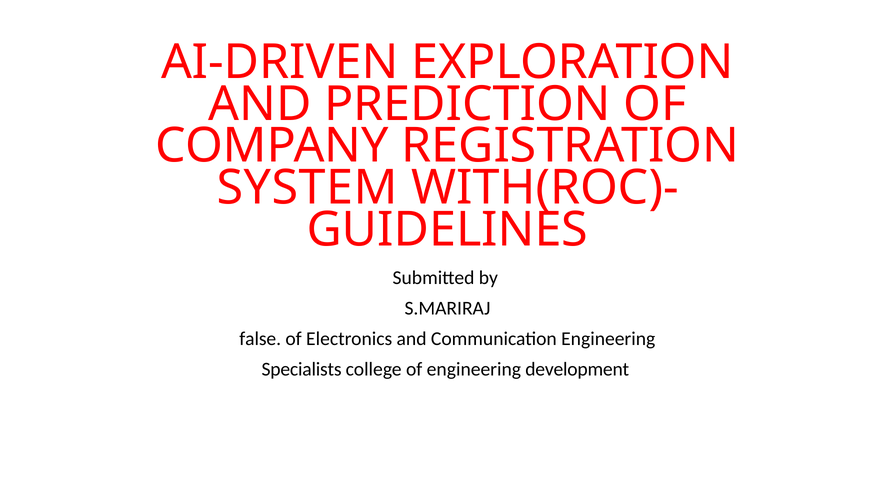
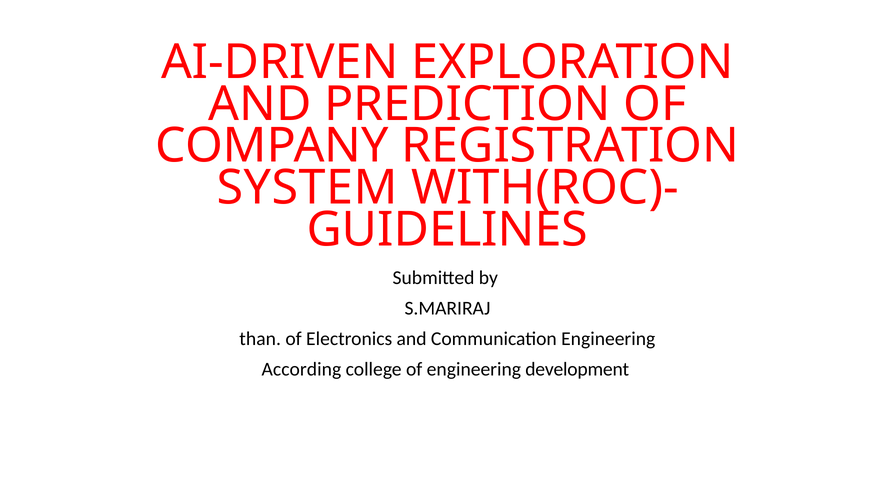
false: false -> than
Specialists: Specialists -> According
